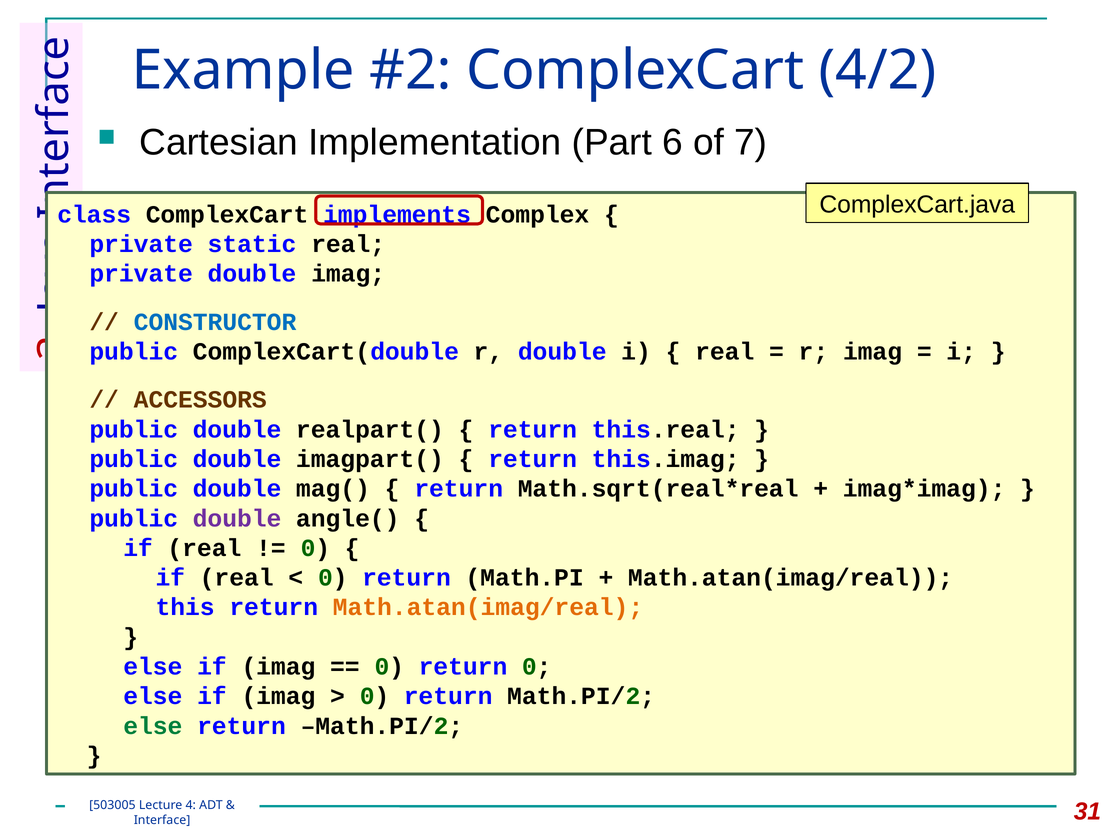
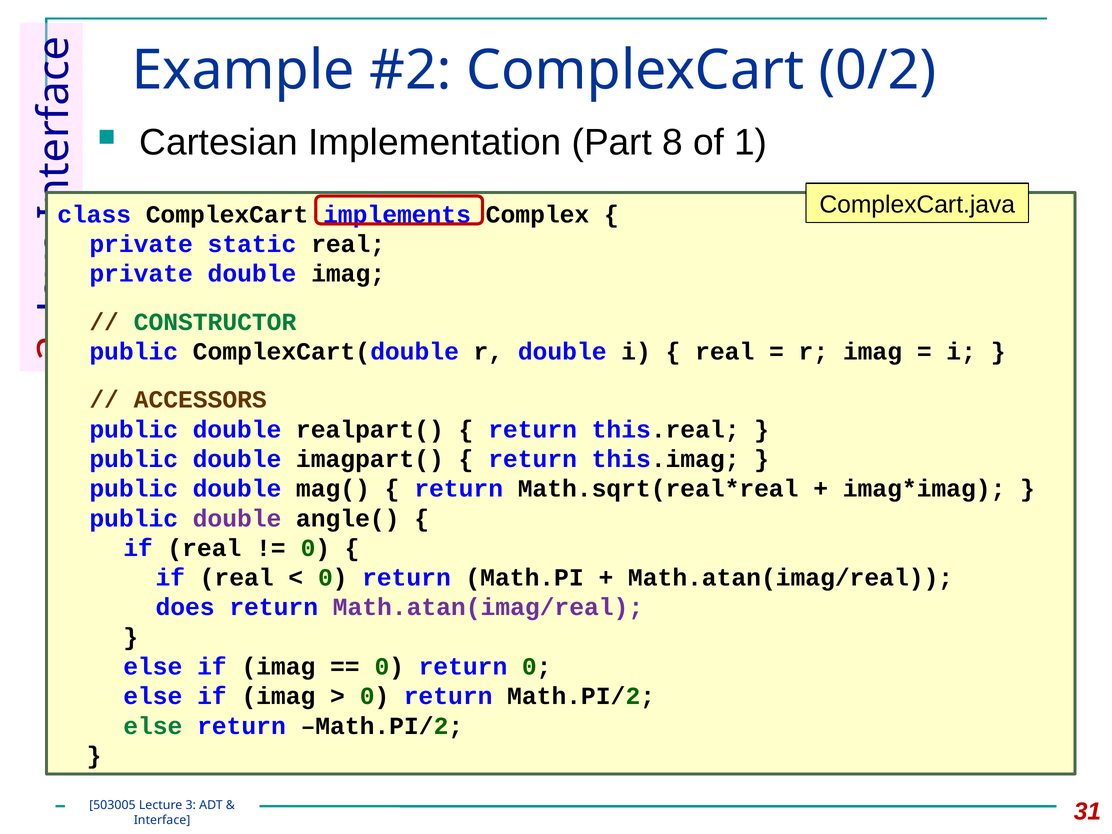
4/2: 4/2 -> 0/2
6: 6 -> 8
7: 7 -> 1
CONSTRUCTOR colour: blue -> green
this: this -> does
Math.atan(imag/real at (488, 607) colour: orange -> purple
Lecture 4: 4 -> 3
